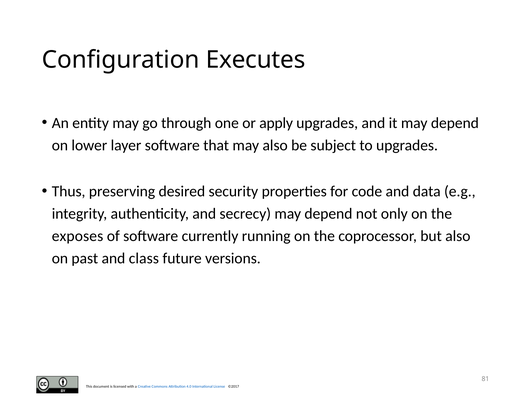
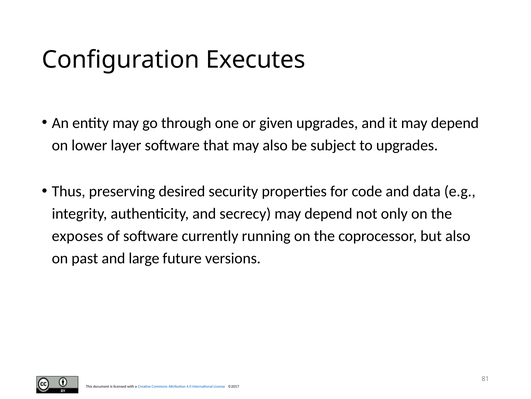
apply: apply -> given
class: class -> large
